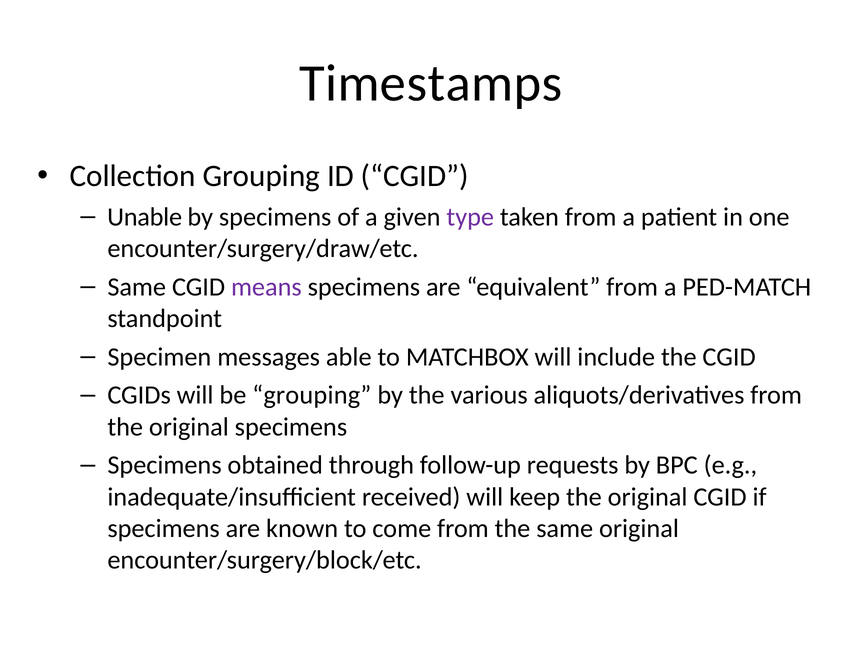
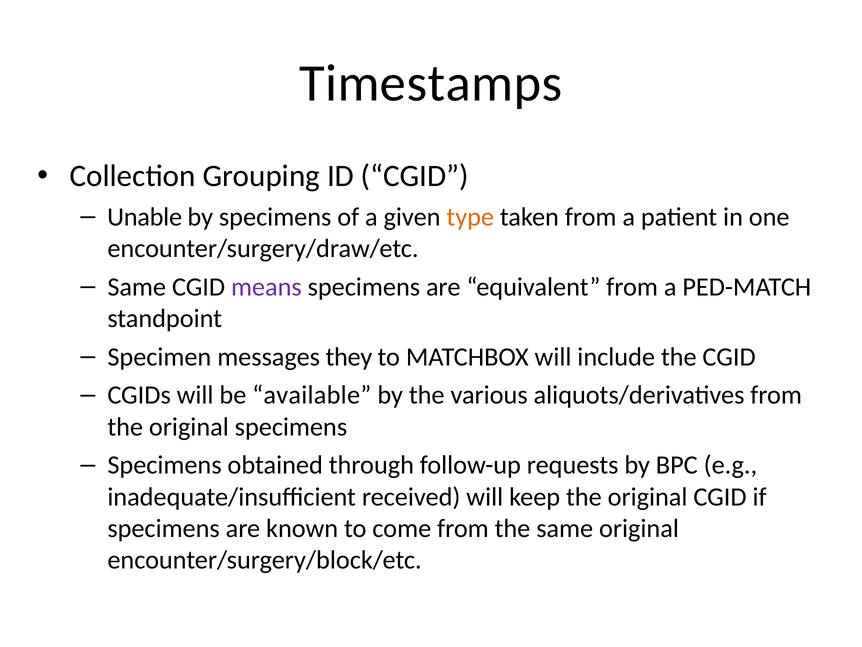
type colour: purple -> orange
able: able -> they
be grouping: grouping -> available
